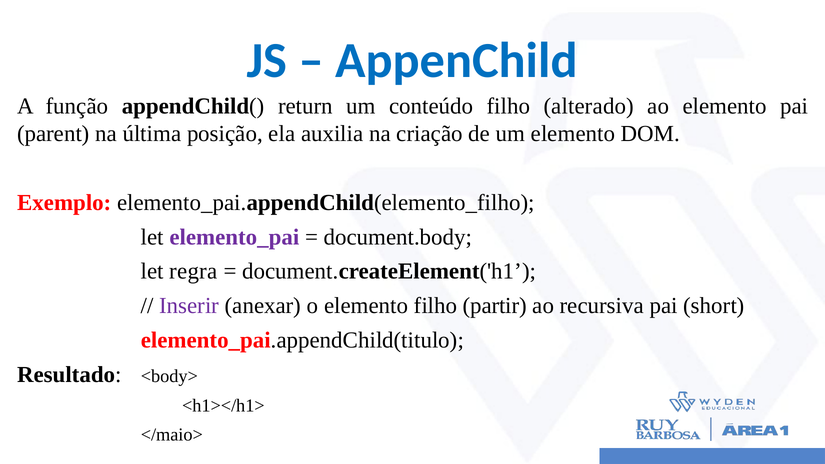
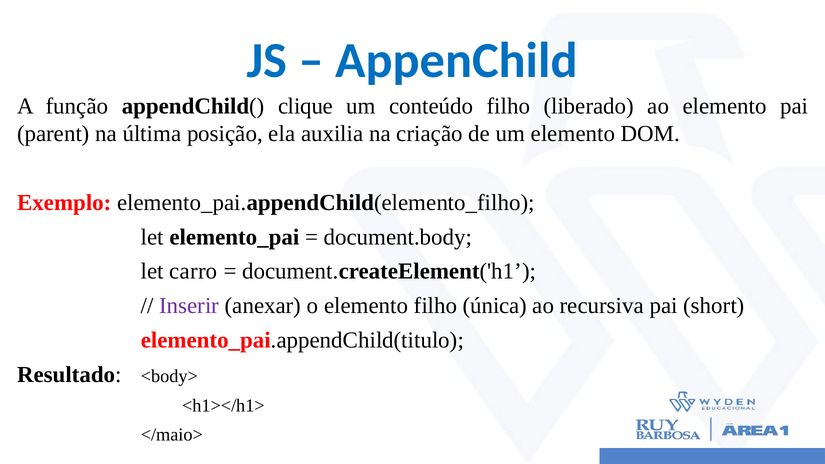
return: return -> clique
alterado: alterado -> liberado
elemento_pai colour: purple -> black
regra: regra -> carro
partir: partir -> única
